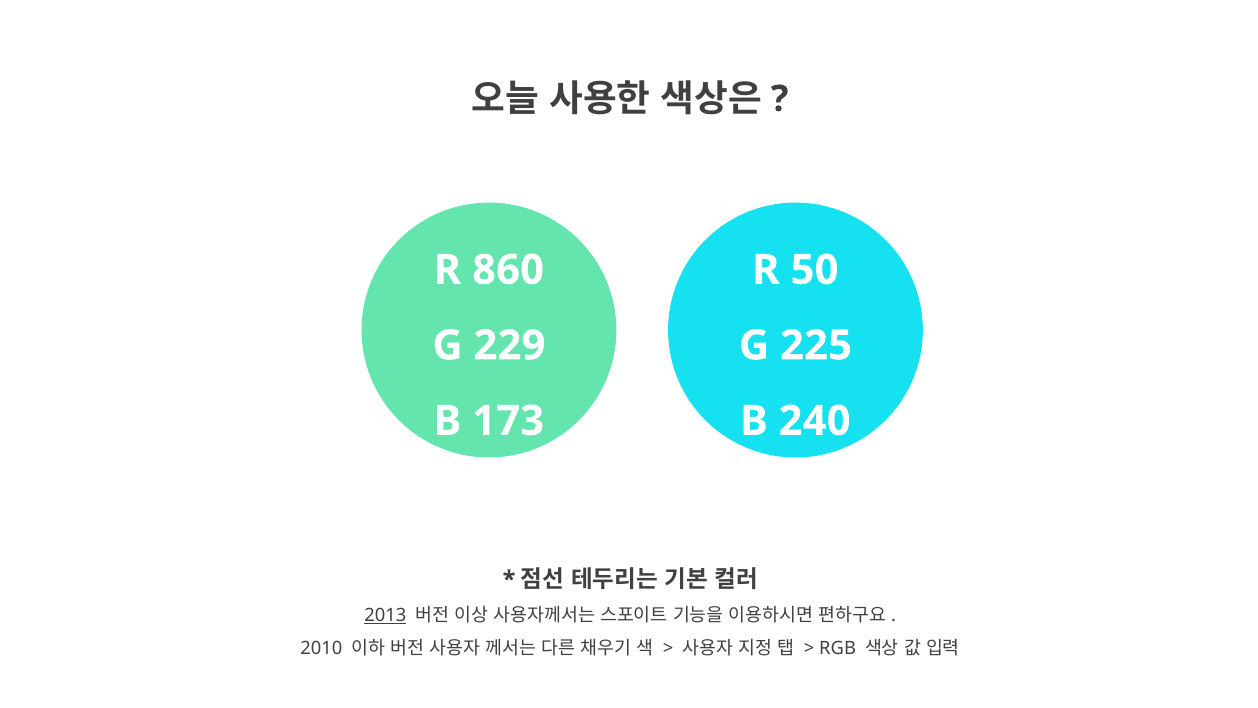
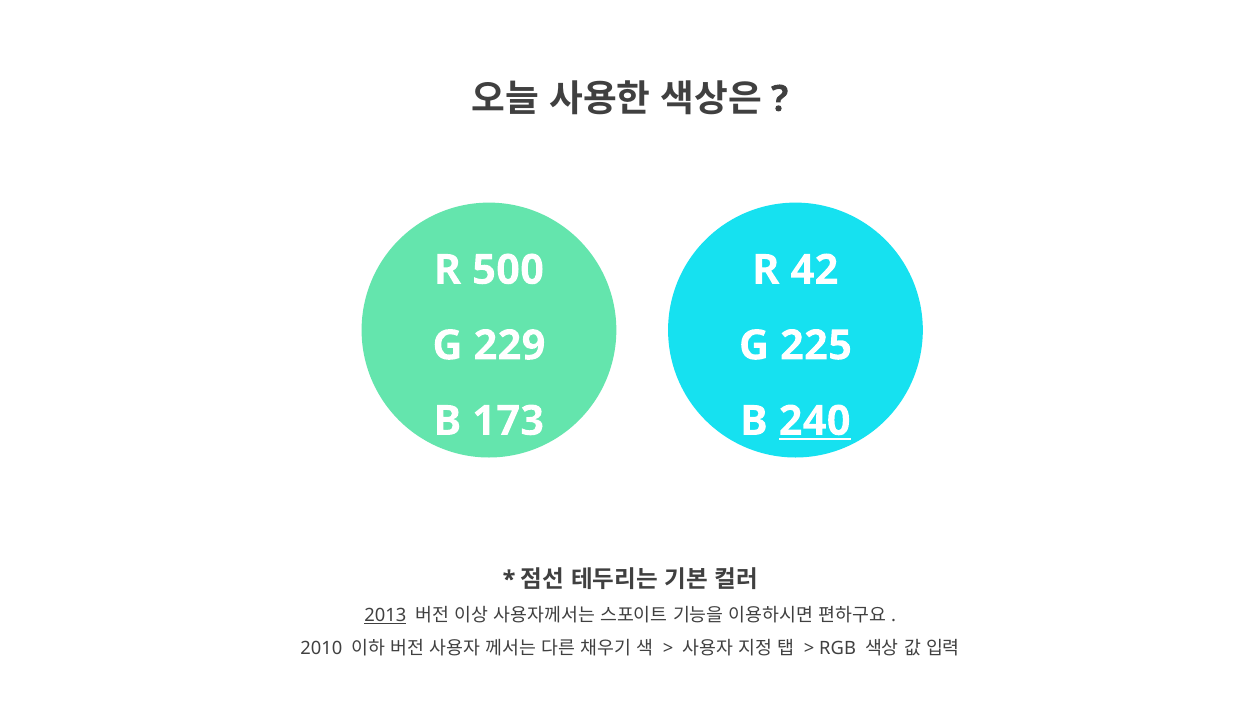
860: 860 -> 500
50: 50 -> 42
240 underline: none -> present
